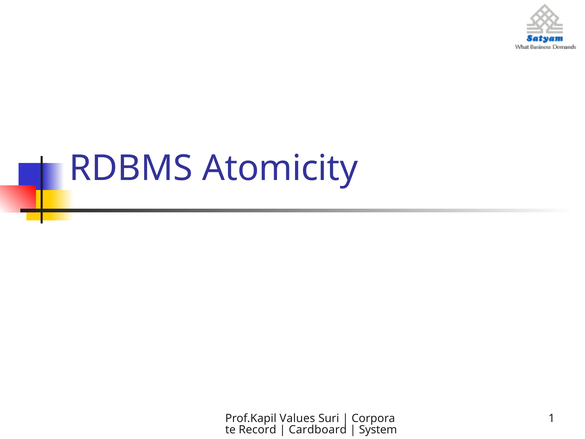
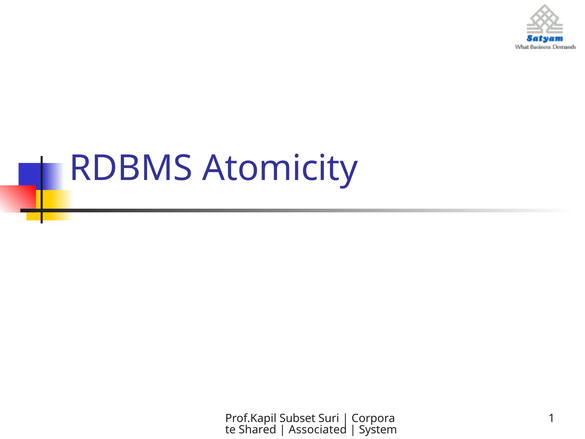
Values: Values -> Subset
Record: Record -> Shared
Cardboard: Cardboard -> Associated
